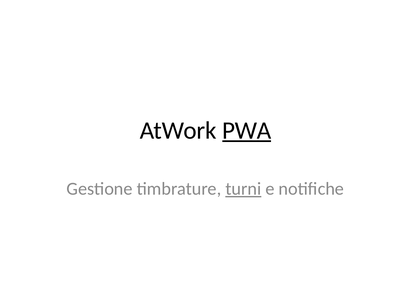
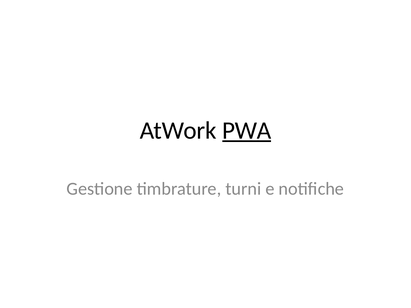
turni underline: present -> none
